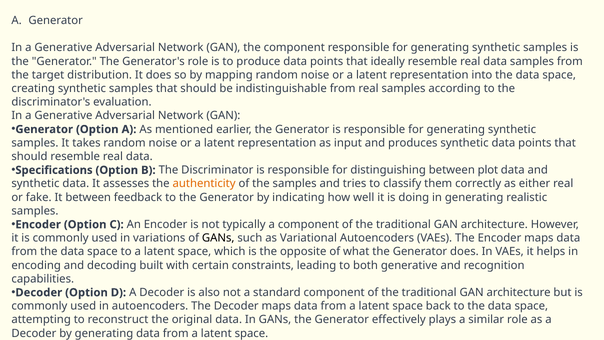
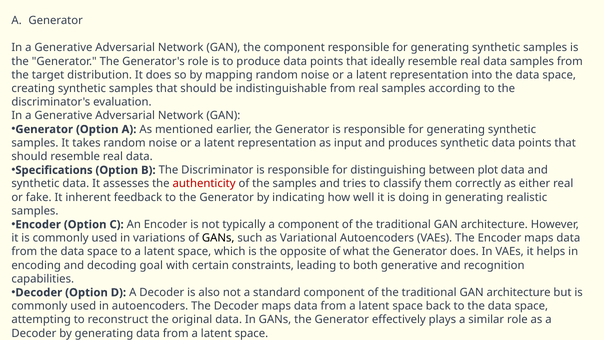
authenticity at (204, 184) colour: orange -> red
It between: between -> inherent
built: built -> goal
